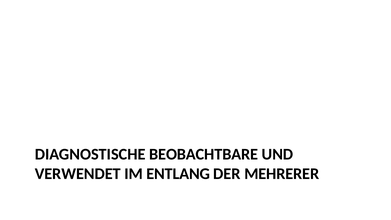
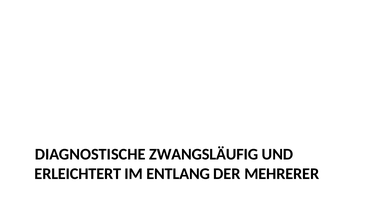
BEOBACHTBARE: BEOBACHTBARE -> ZWANGSLÄUFIG
VERWENDET: VERWENDET -> ERLEICHTERT
